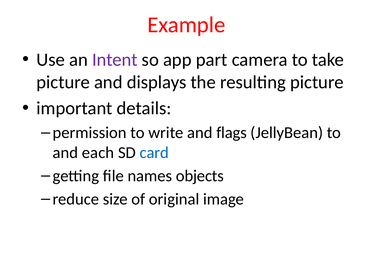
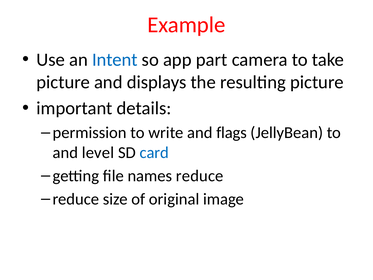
Intent colour: purple -> blue
each: each -> level
names objects: objects -> reduce
